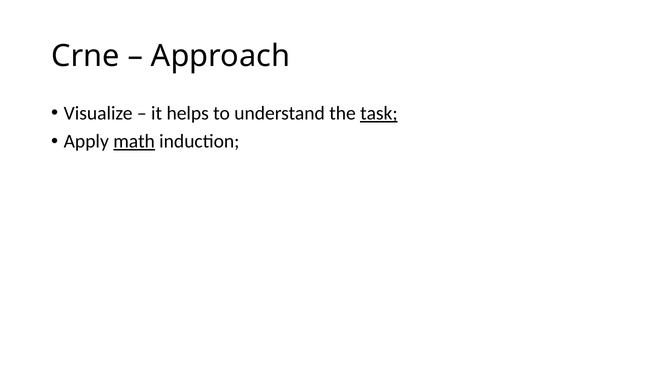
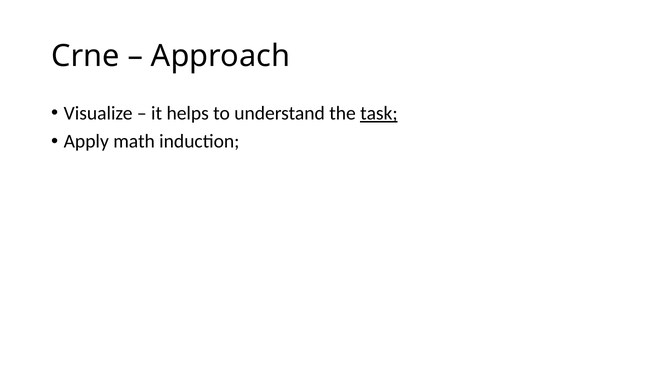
math underline: present -> none
